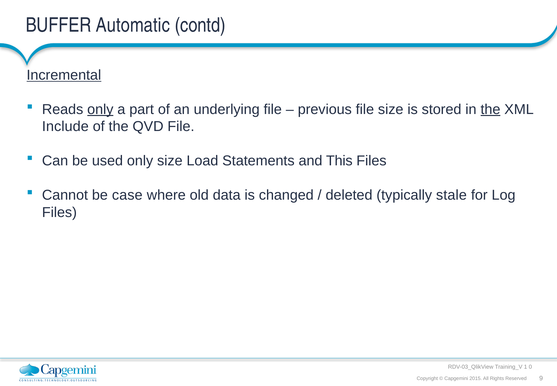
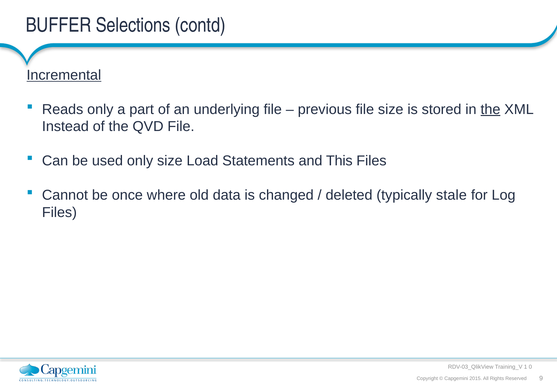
Automatic: Automatic -> Selections
only at (100, 109) underline: present -> none
Include: Include -> Instead
case: case -> once
